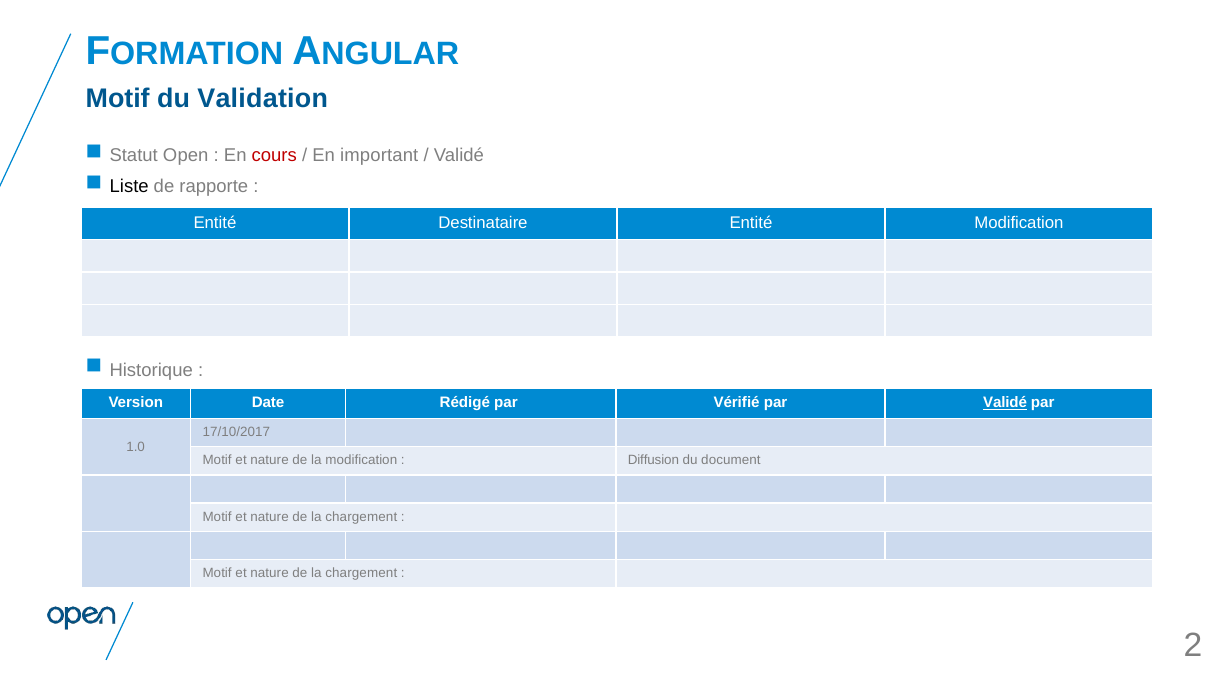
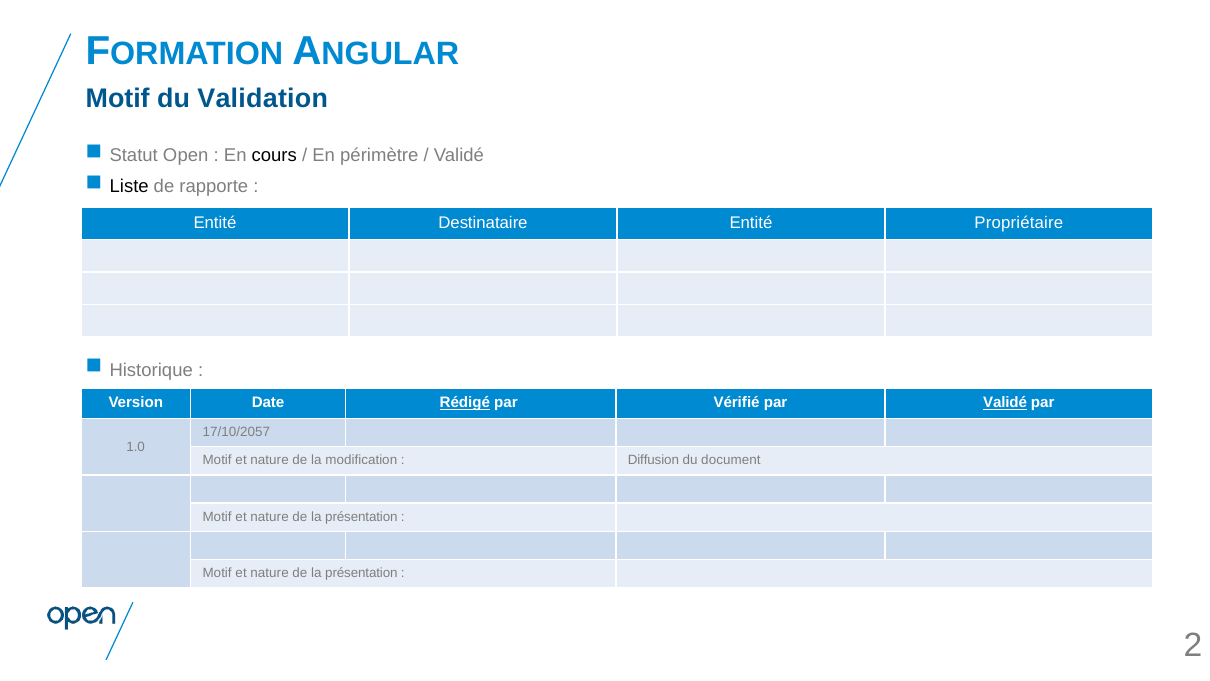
cours colour: red -> black
important: important -> périmètre
Entité Modification: Modification -> Propriétaire
Rédigé underline: none -> present
17/10/2017: 17/10/2017 -> 17/10/2057
chargement at (361, 517): chargement -> présentation
chargement at (361, 573): chargement -> présentation
